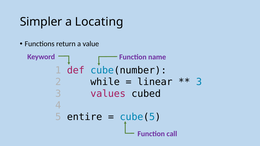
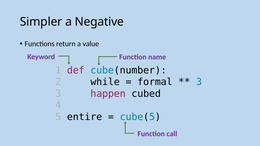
Locating: Locating -> Negative
linear: linear -> formal
values: values -> happen
